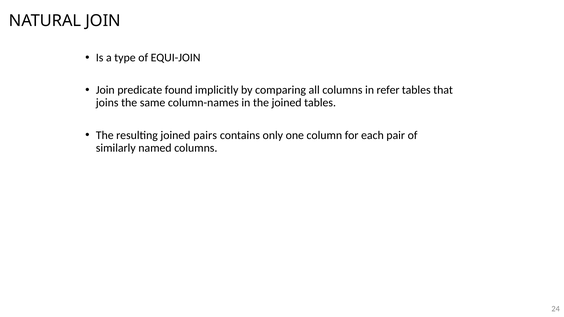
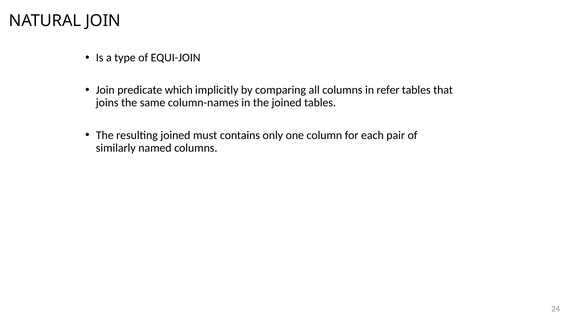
found: found -> which
pairs: pairs -> must
